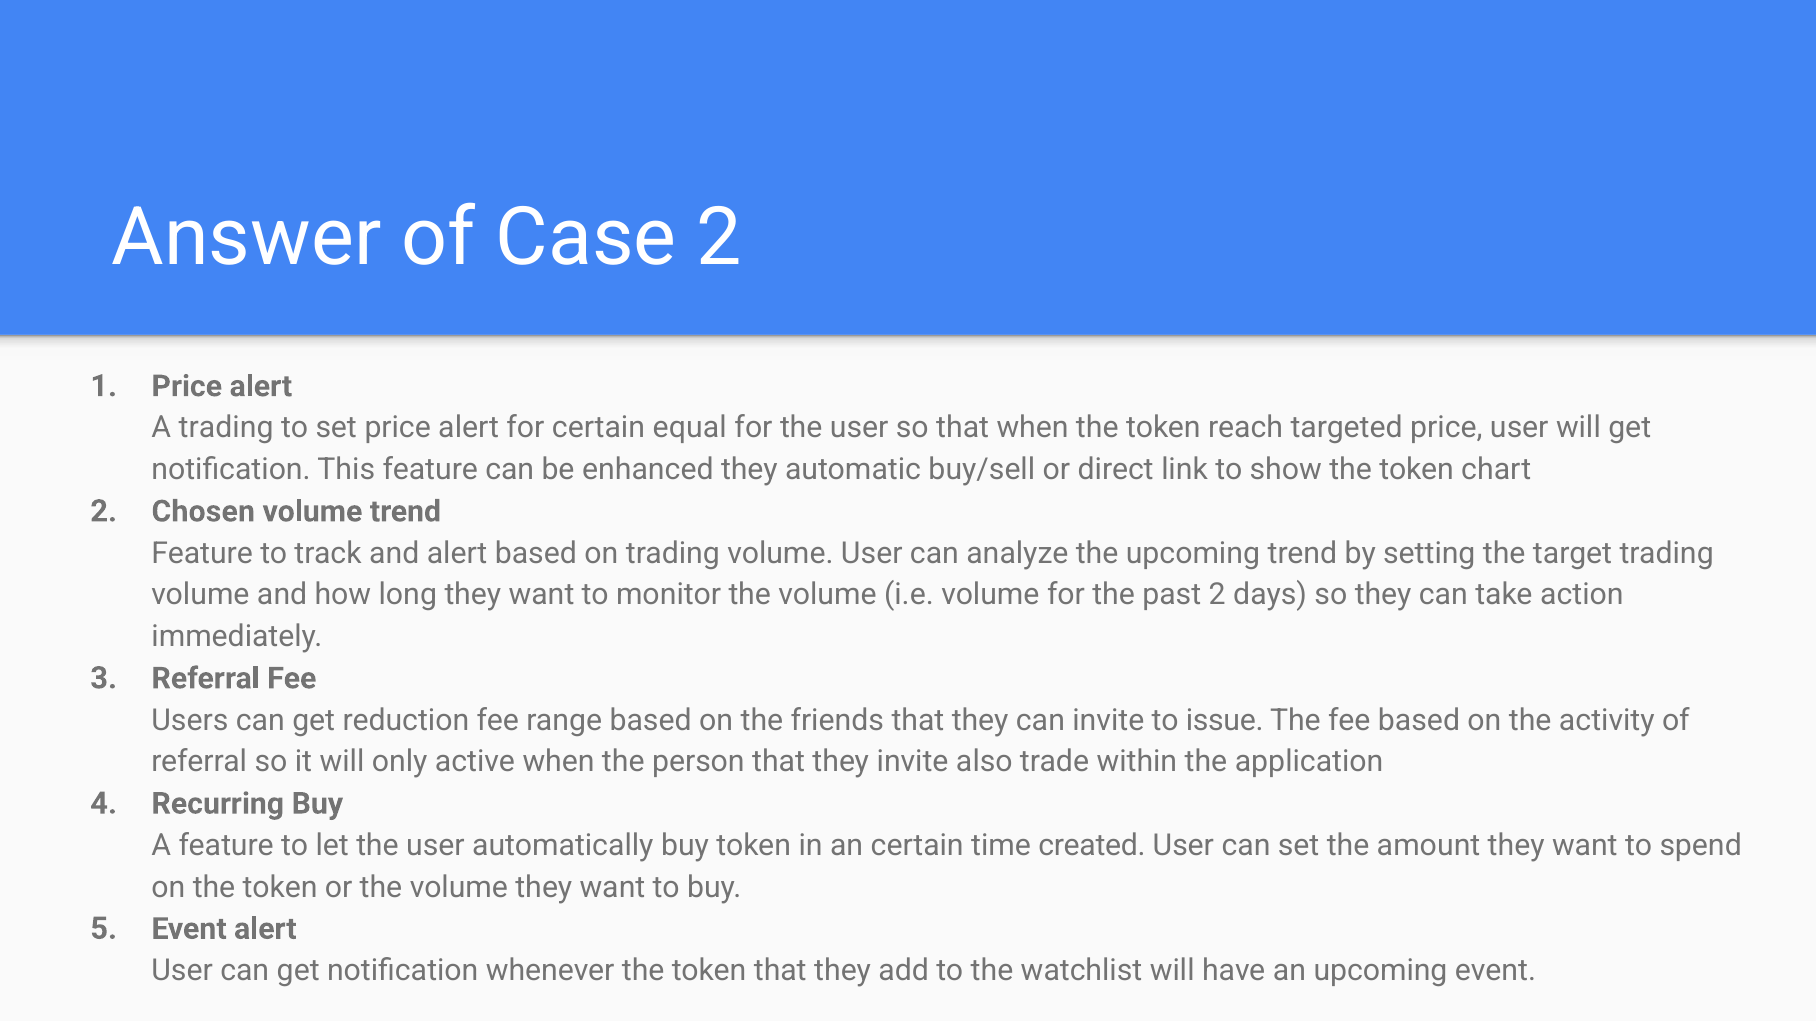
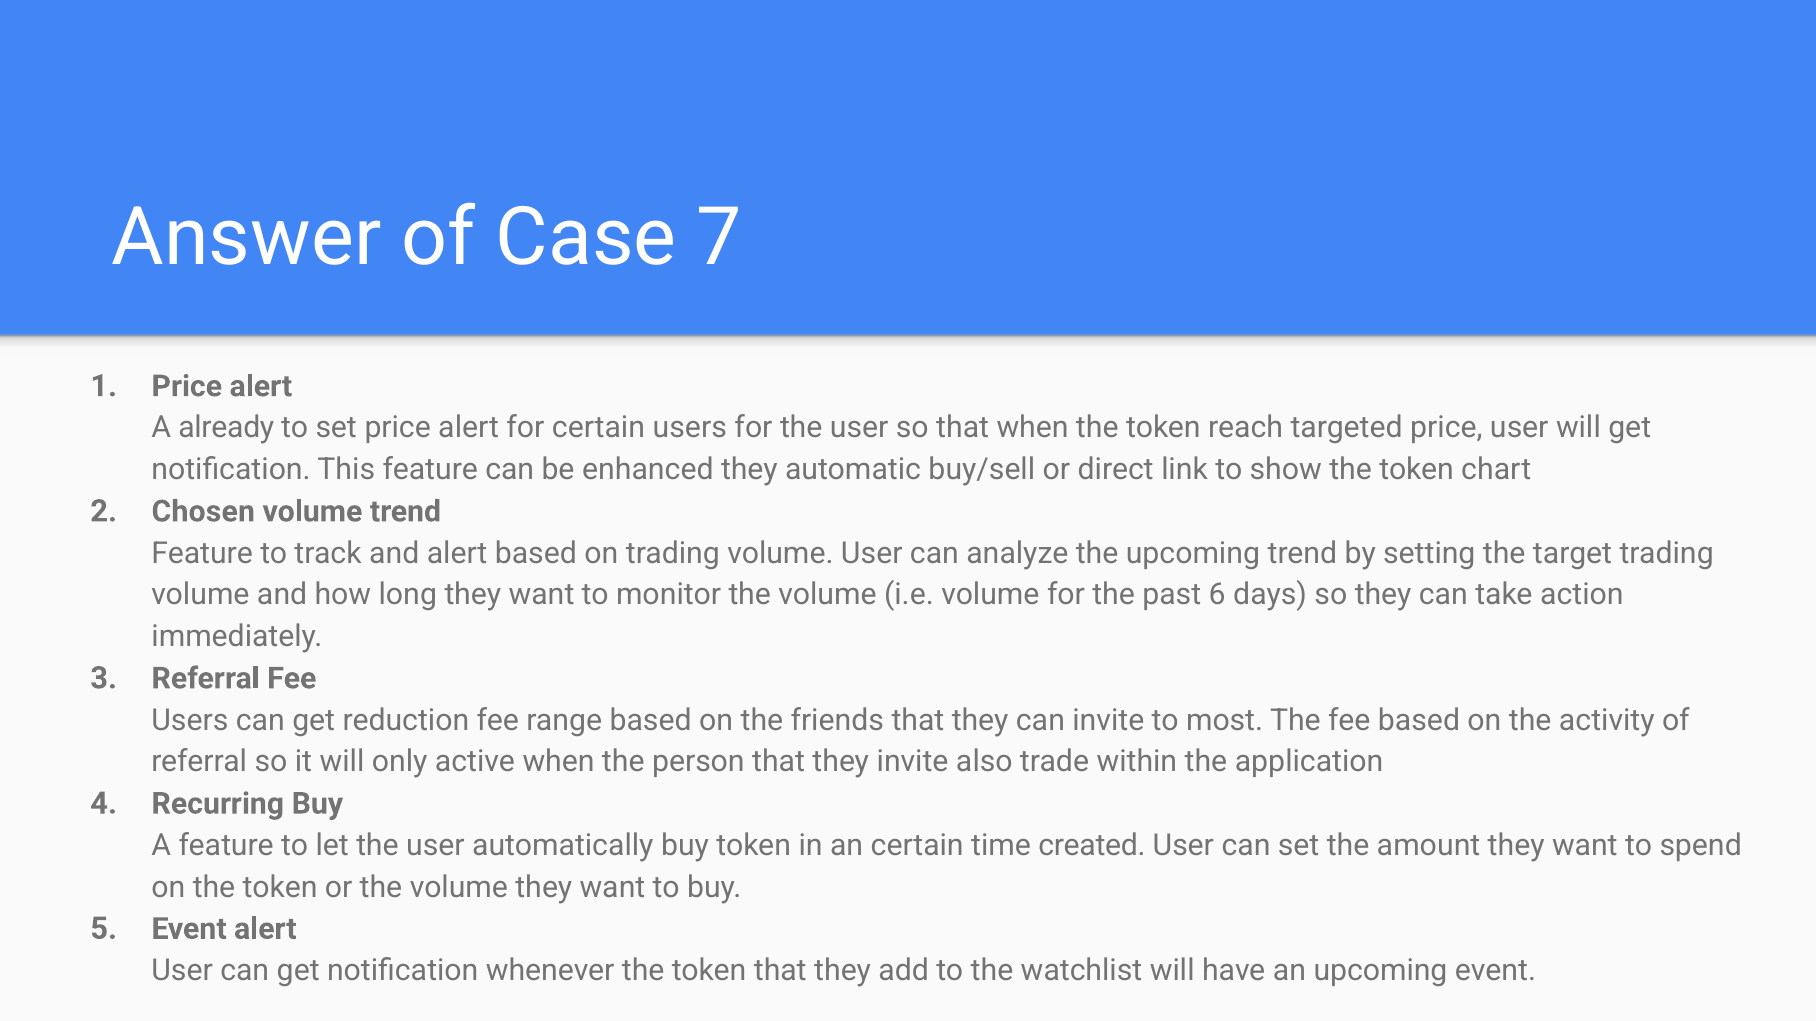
Case 2: 2 -> 7
A trading: trading -> already
certain equal: equal -> users
past 2: 2 -> 6
issue: issue -> most
